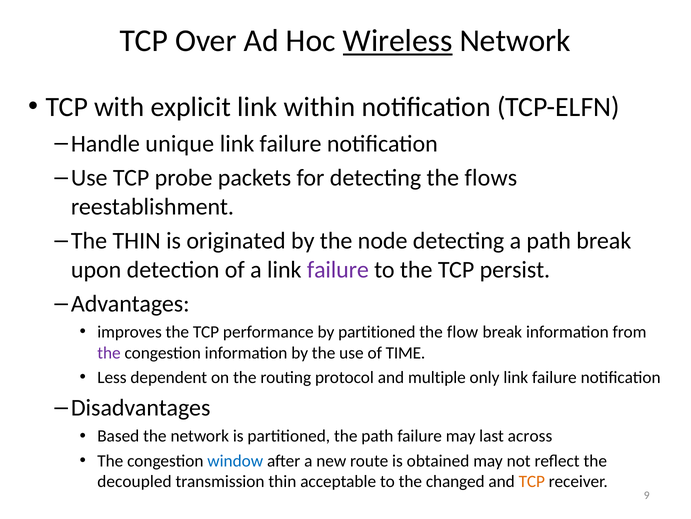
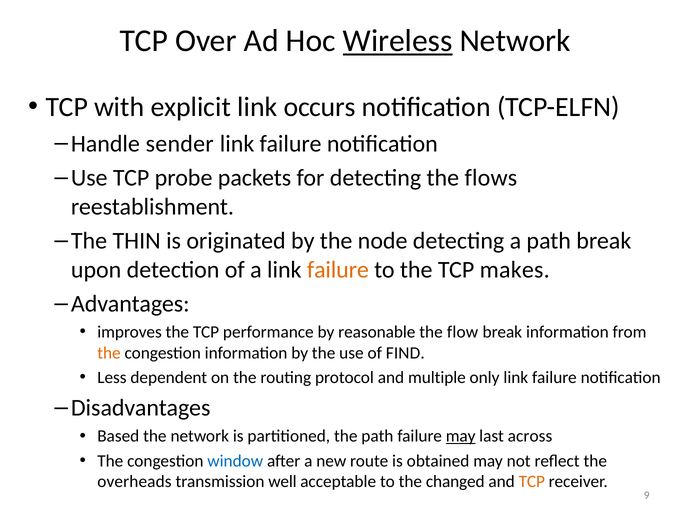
within: within -> occurs
unique: unique -> sender
failure at (338, 269) colour: purple -> orange
persist: persist -> makes
by partitioned: partitioned -> reasonable
the at (109, 352) colour: purple -> orange
TIME: TIME -> FIND
may at (461, 436) underline: none -> present
decoupled: decoupled -> overheads
transmission thin: thin -> well
